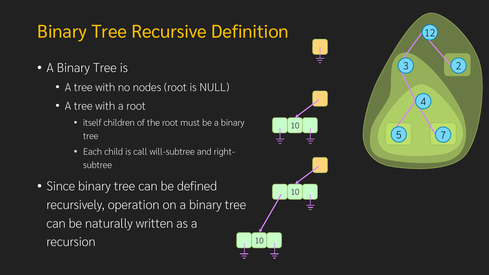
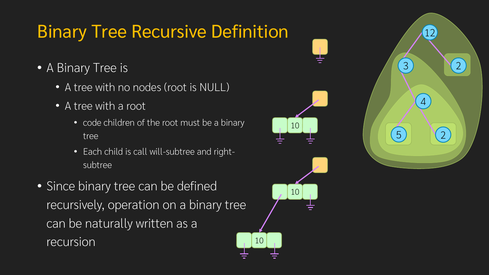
itself: itself -> code
5 7: 7 -> 2
